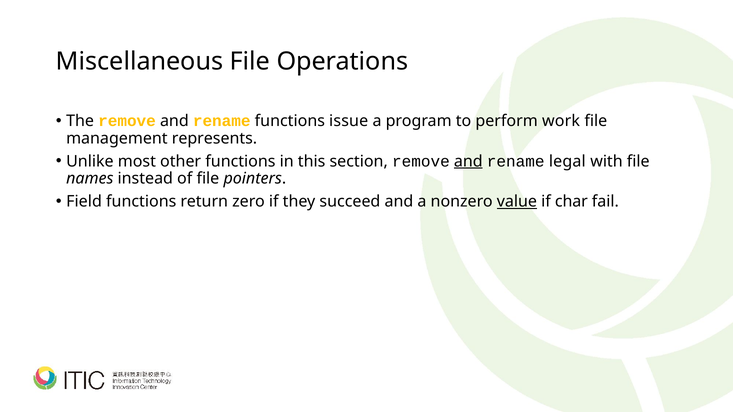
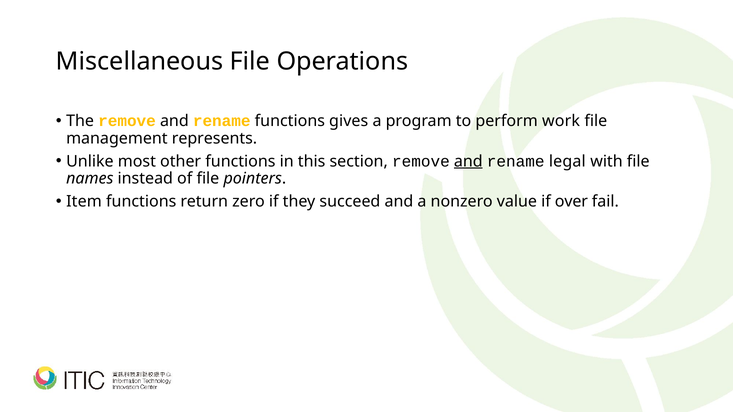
issue: issue -> gives
Field: Field -> Item
value underline: present -> none
char: char -> over
